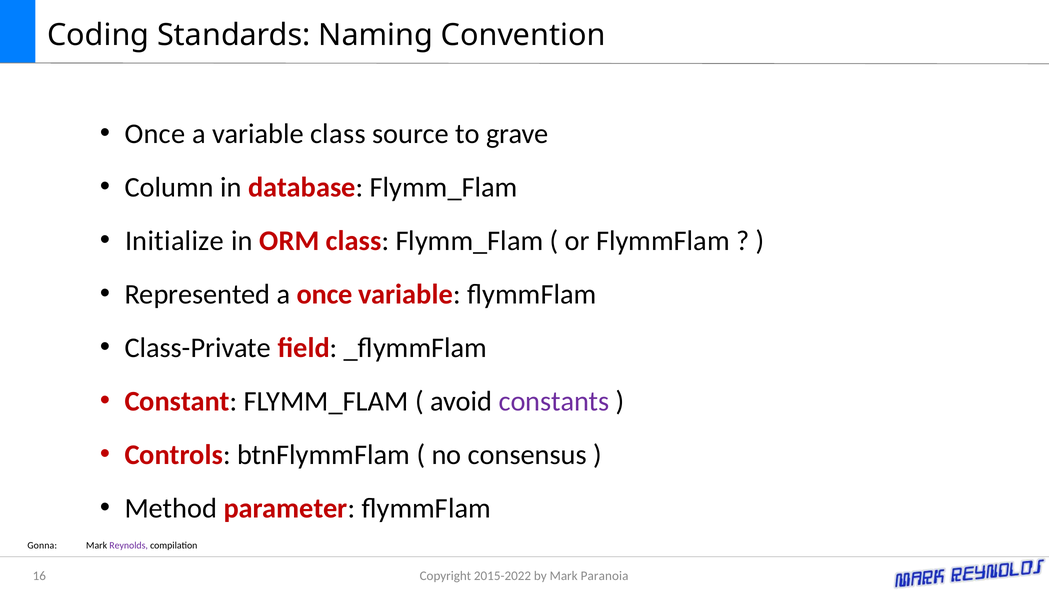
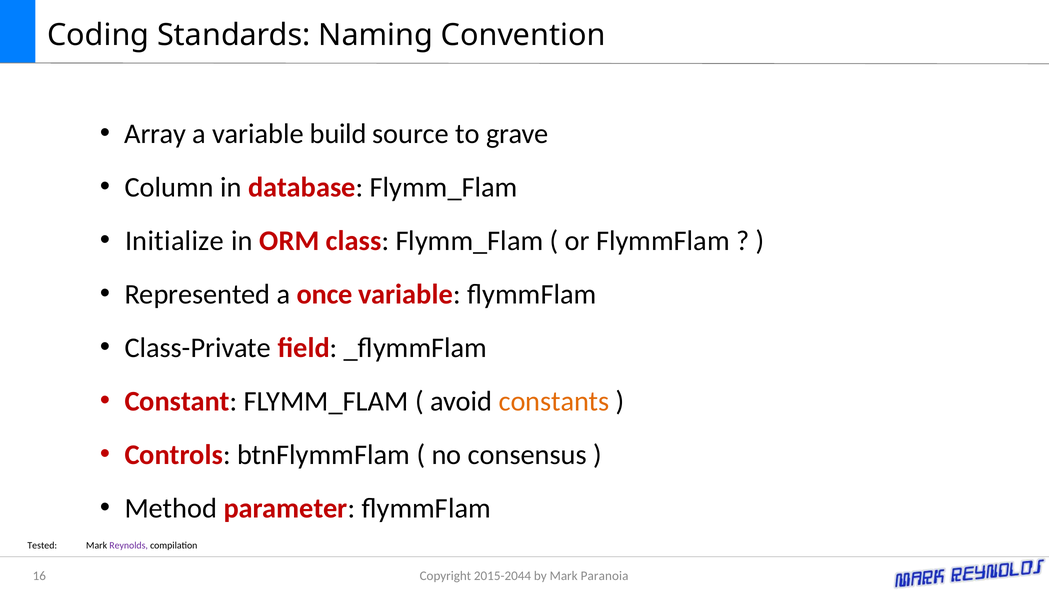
Once at (155, 134): Once -> Array
variable class: class -> build
constants colour: purple -> orange
Gonna: Gonna -> Tested
2015-2022: 2015-2022 -> 2015-2044
